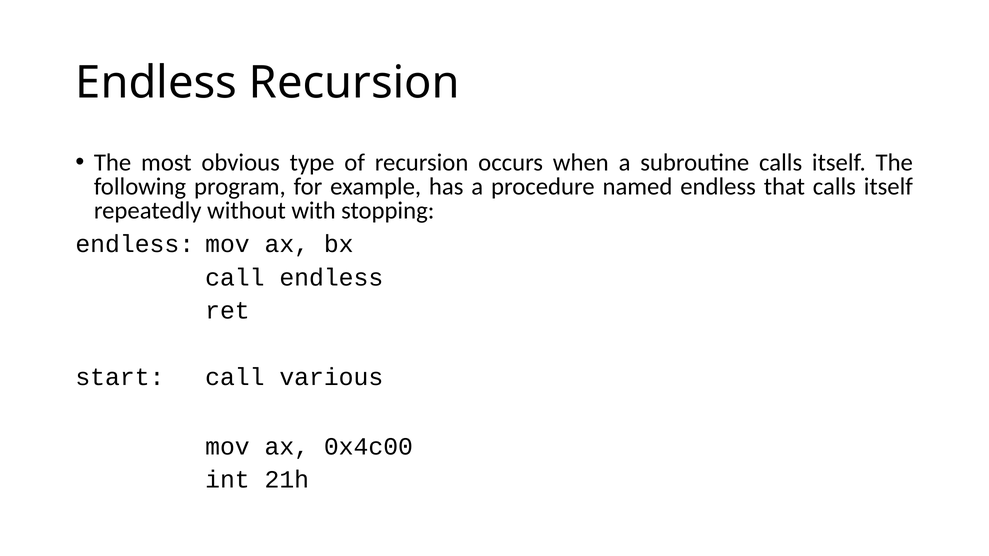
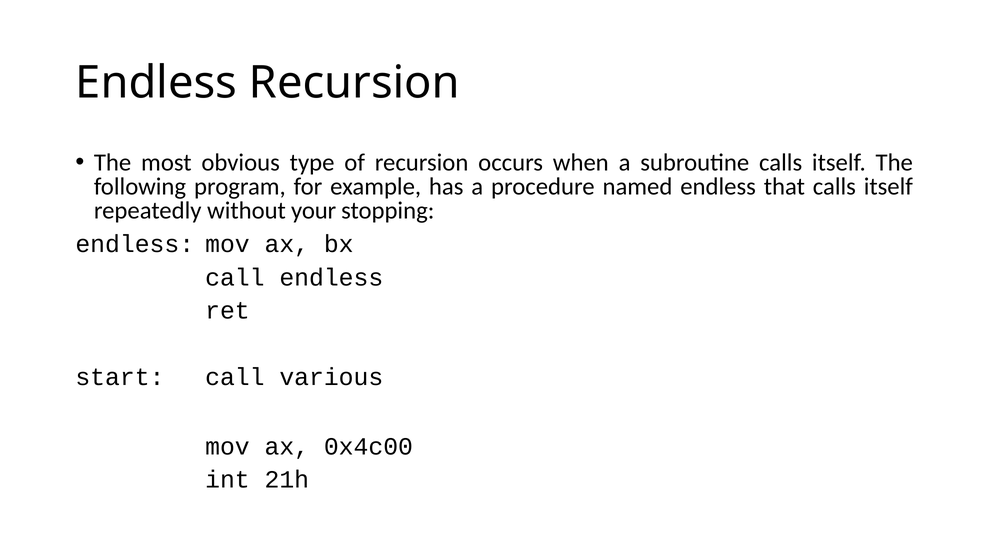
with: with -> your
